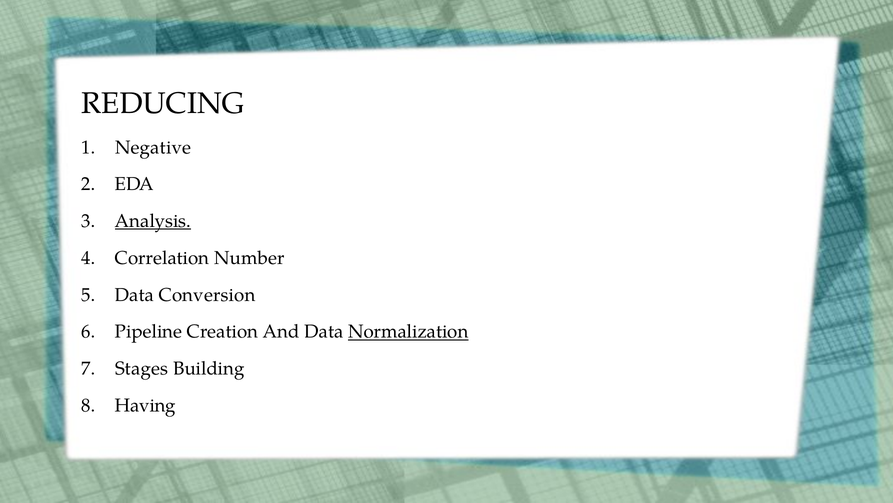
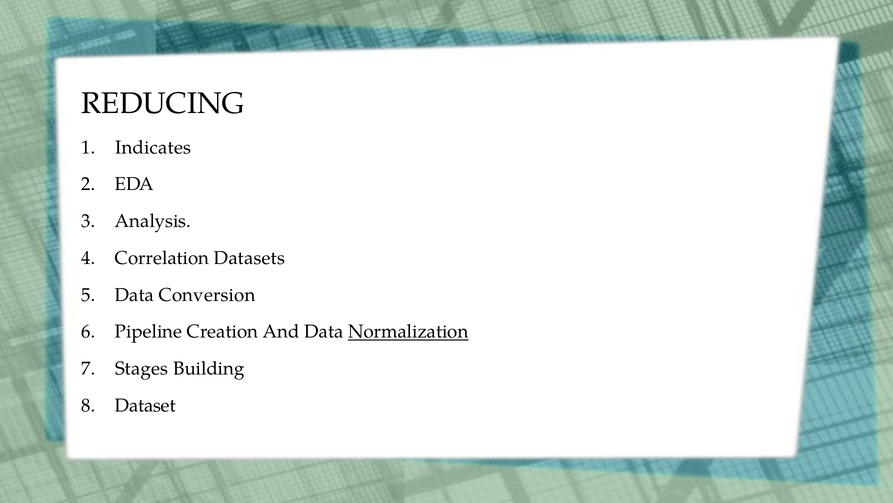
Negative: Negative -> Indicates
Analysis underline: present -> none
Number: Number -> Datasets
Having: Having -> Dataset
